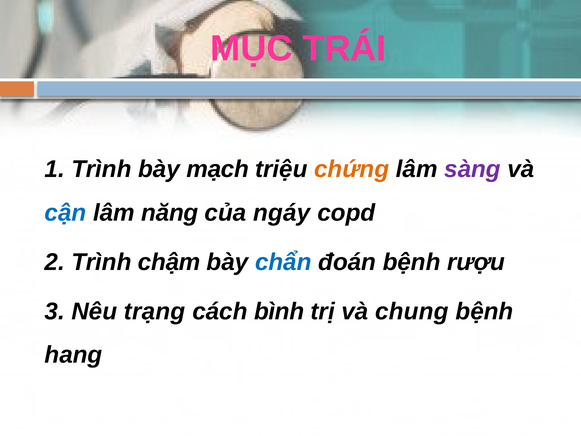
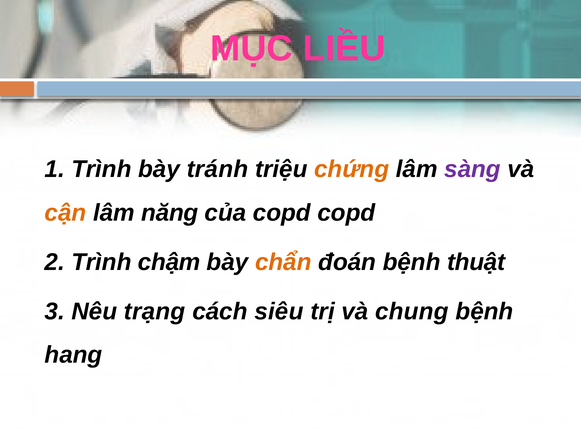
TRÁI: TRÁI -> LIỀU
mạch: mạch -> tránh
cận colour: blue -> orange
của ngáy: ngáy -> copd
chẩn colour: blue -> orange
rượu: rượu -> thuật
bình: bình -> siêu
